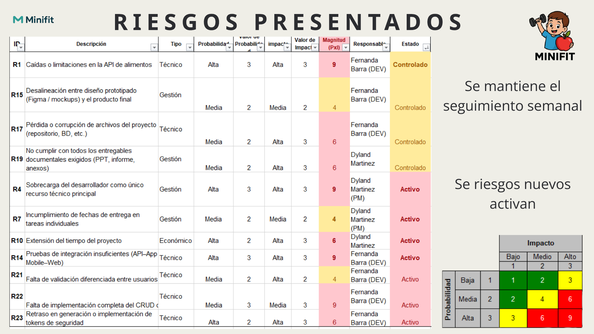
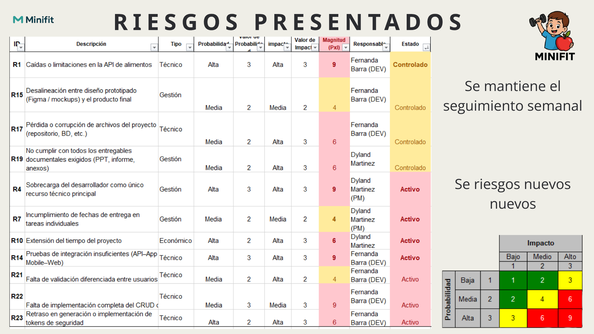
activan at (513, 204): activan -> nuevos
